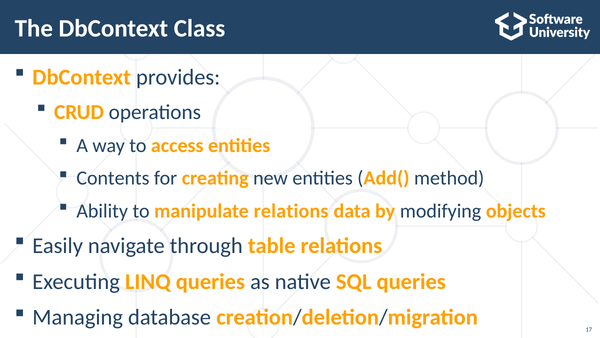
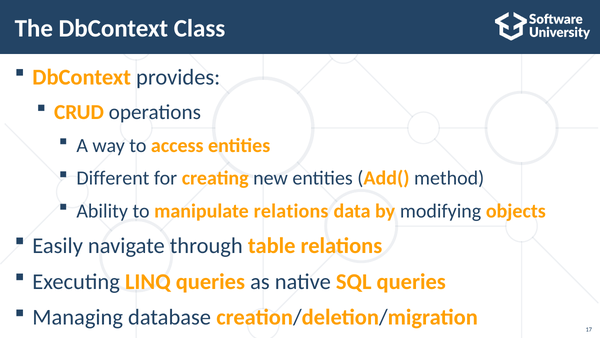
Contents: Contents -> Different
